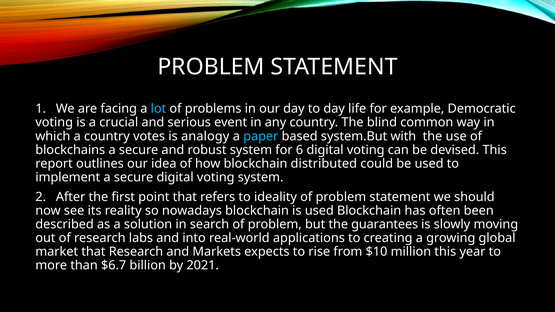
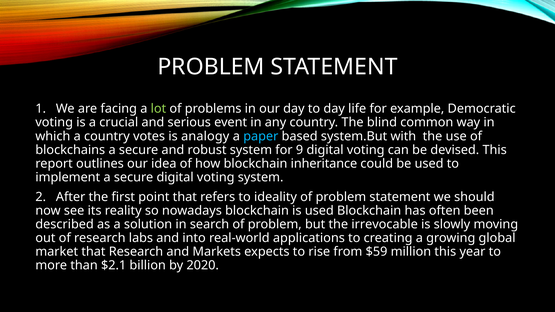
lot colour: light blue -> light green
6: 6 -> 9
distributed: distributed -> inheritance
guarantees: guarantees -> irrevocable
$10: $10 -> $59
$6.7: $6.7 -> $2.1
2021: 2021 -> 2020
